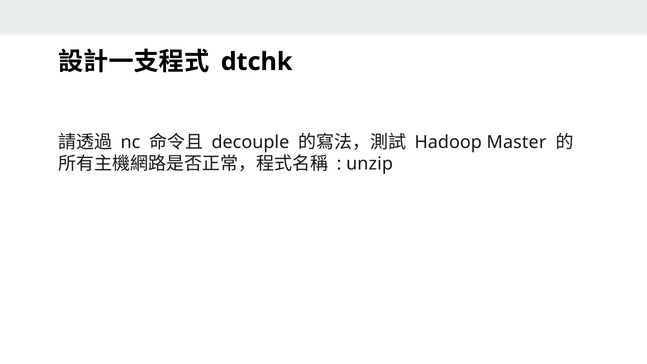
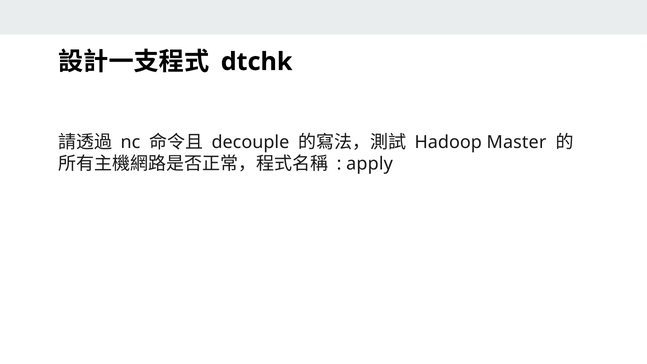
unzip: unzip -> apply
